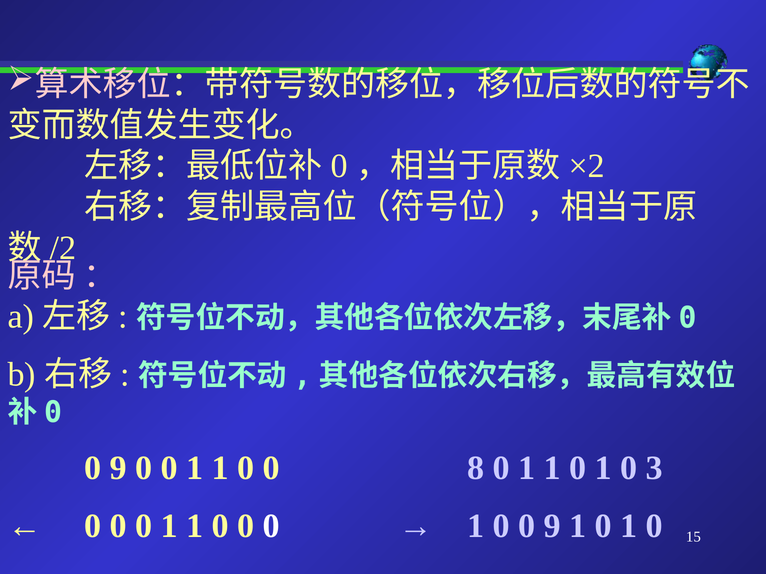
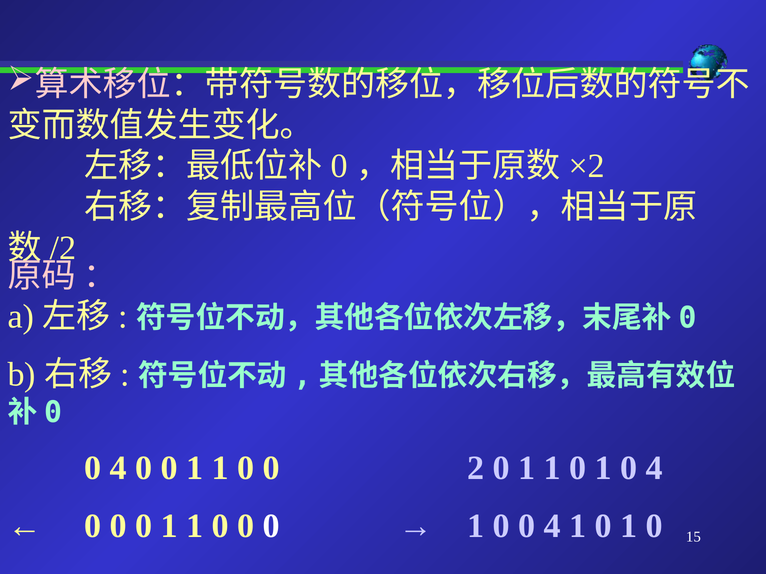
9 at (118, 468): 9 -> 4
8: 8 -> 2
1 0 3: 3 -> 4
0 0 9: 9 -> 4
